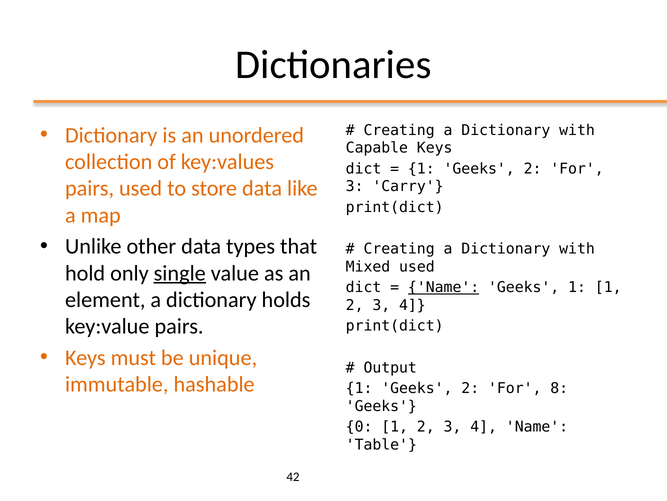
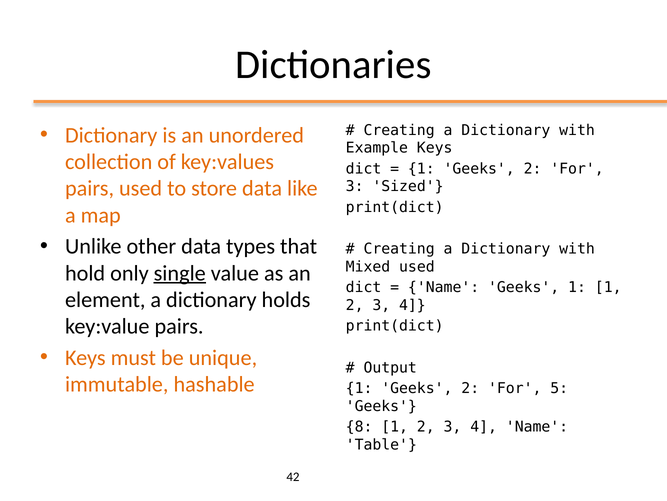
Capable: Capable -> Example
Carry: Carry -> Sized
Name at (444, 287) underline: present -> none
8: 8 -> 5
0: 0 -> 8
